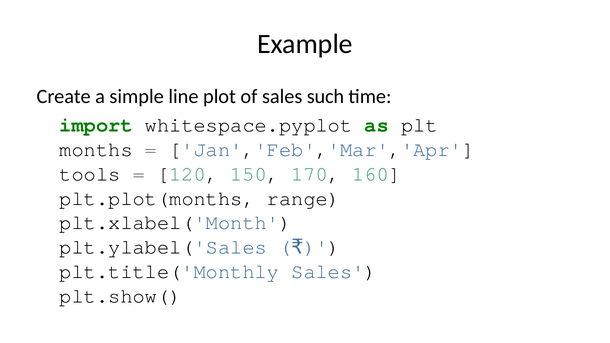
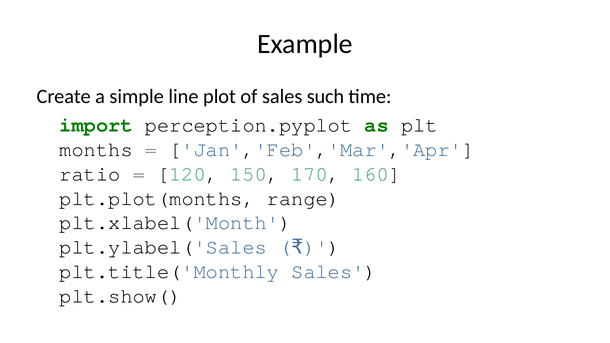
whitespace.pyplot: whitespace.pyplot -> perception.pyplot
tools: tools -> ratio
